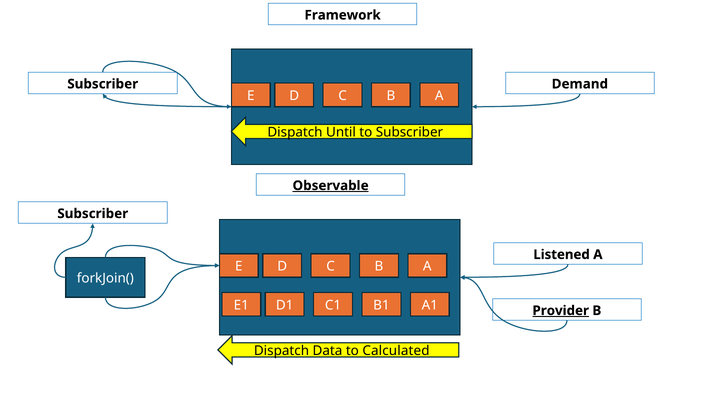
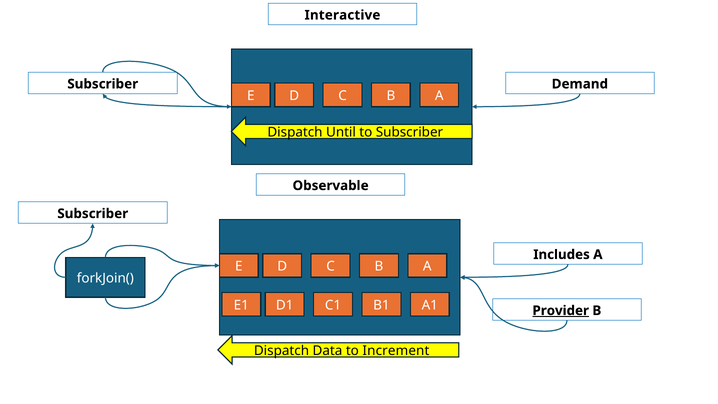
Framework: Framework -> Interactive
Observable underline: present -> none
Listened: Listened -> Includes
Calculated: Calculated -> Increment
